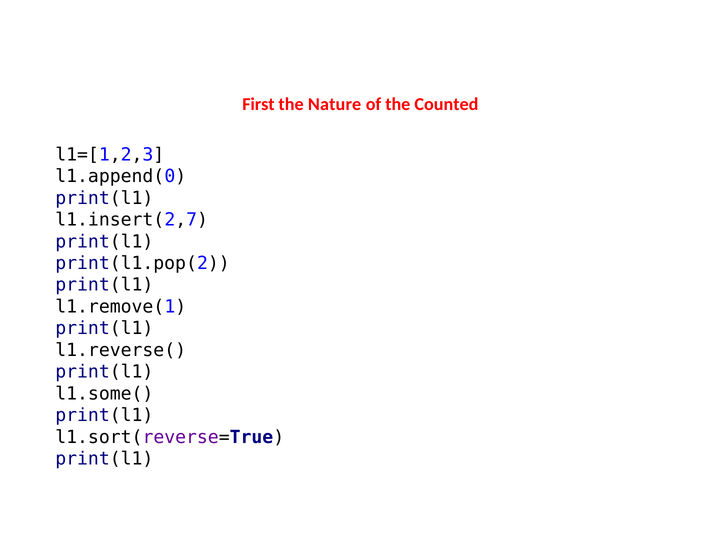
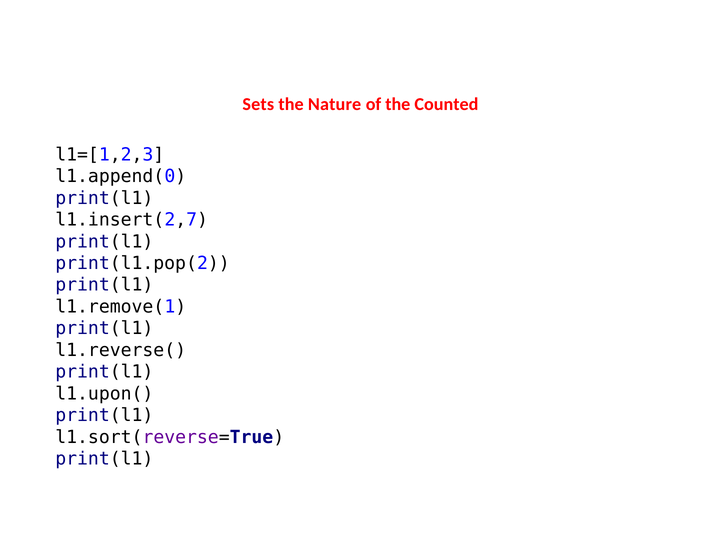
First: First -> Sets
l1.some(: l1.some( -> l1.upon(
